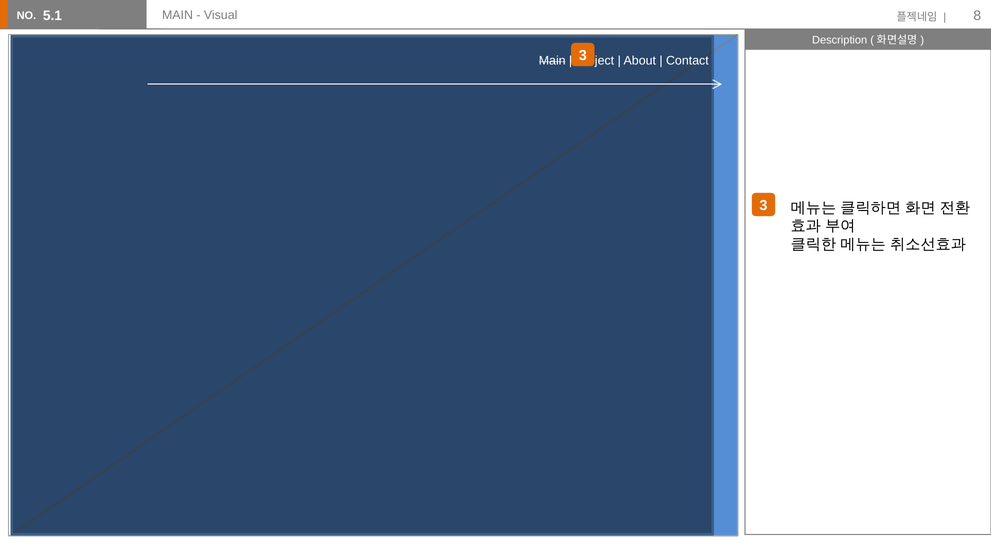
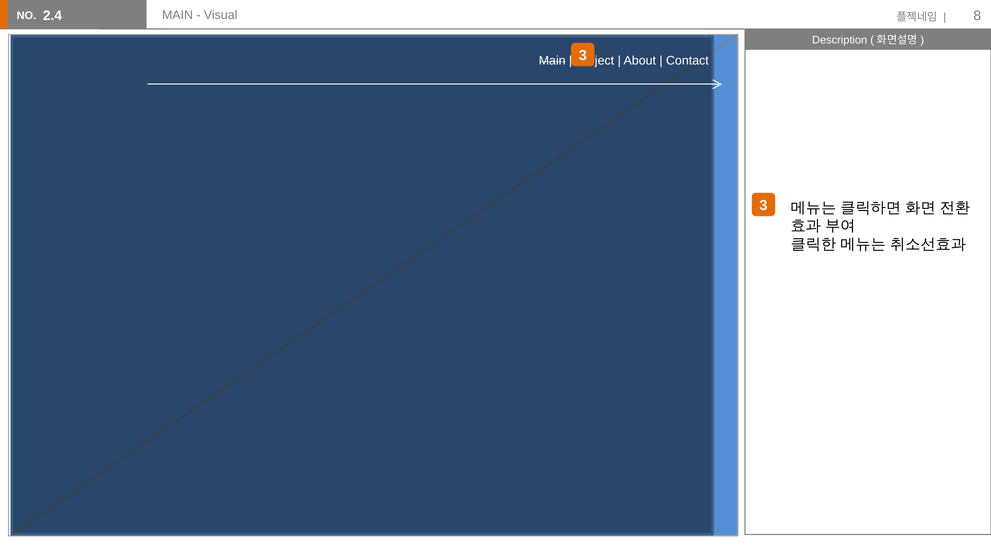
5.1: 5.1 -> 2.4
